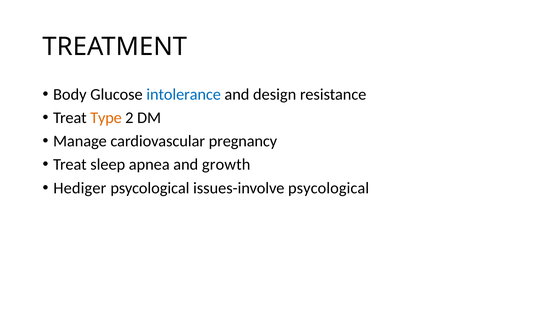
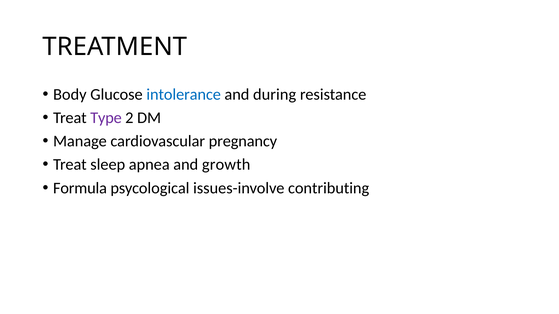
design: design -> during
Type colour: orange -> purple
Hediger: Hediger -> Formula
issues-involve psycological: psycological -> contributing
